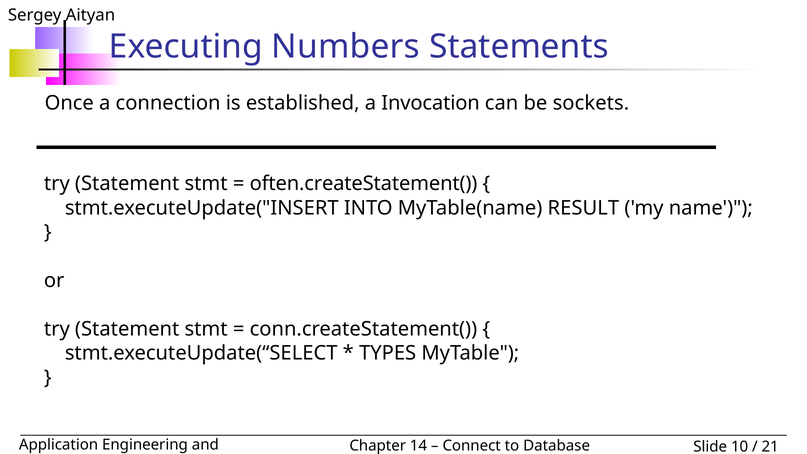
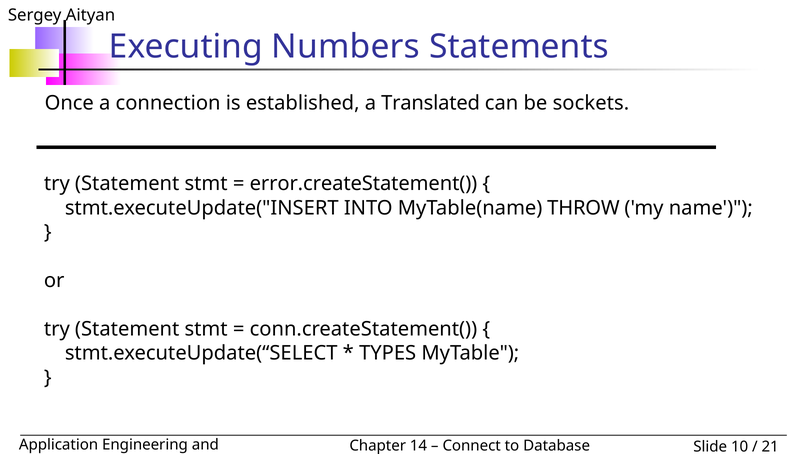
Invocation: Invocation -> Translated
often.createStatement(: often.createStatement( -> error.createStatement(
RESULT: RESULT -> THROW
